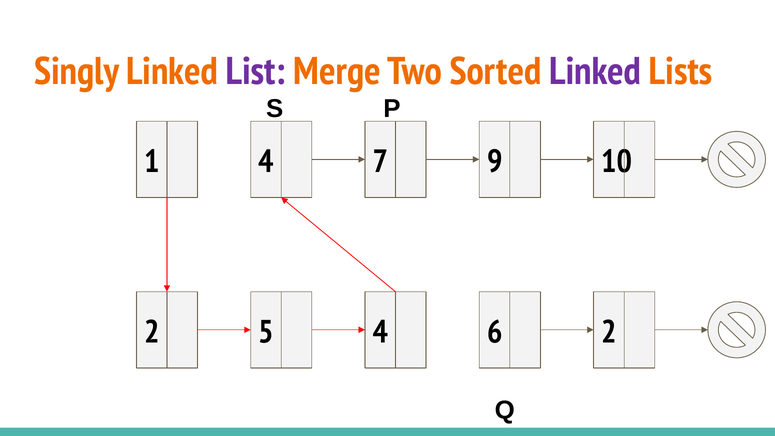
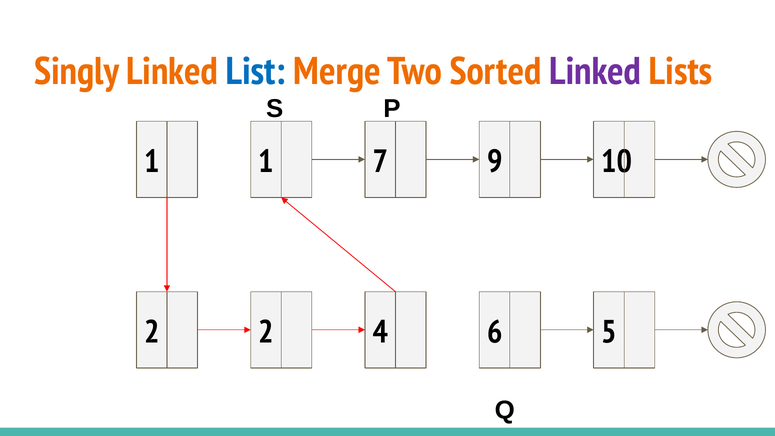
List colour: purple -> blue
1 4: 4 -> 1
2 5: 5 -> 2
6 2: 2 -> 5
